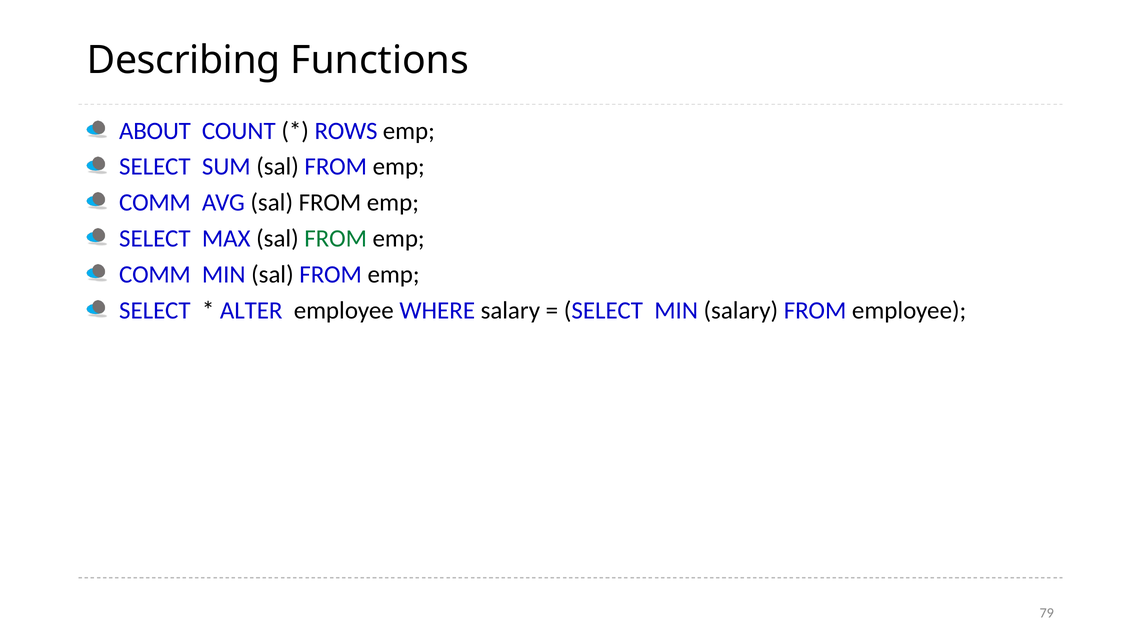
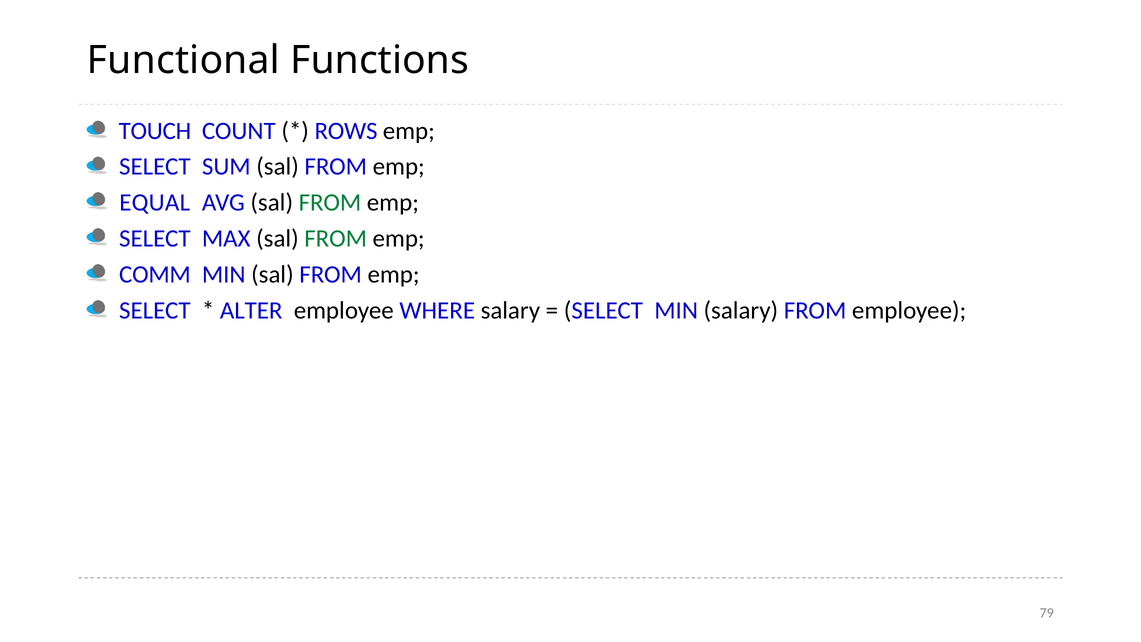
Describing: Describing -> Functional
ABOUT: ABOUT -> TOUCH
COMM at (155, 203): COMM -> EQUAL
FROM at (330, 203) colour: black -> green
